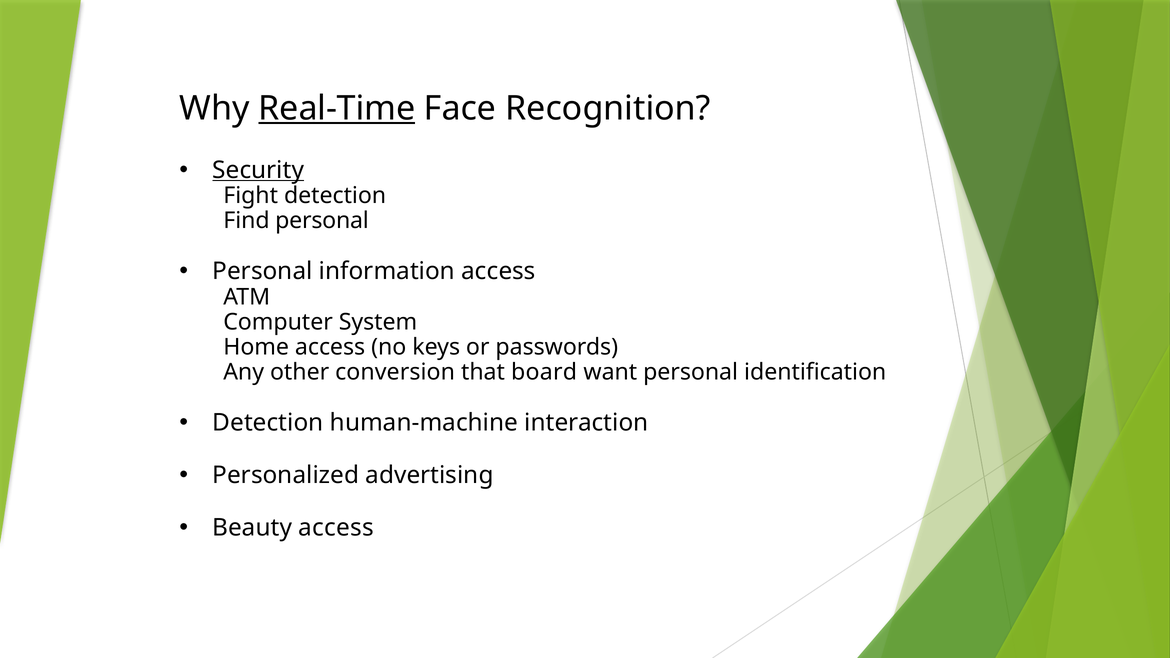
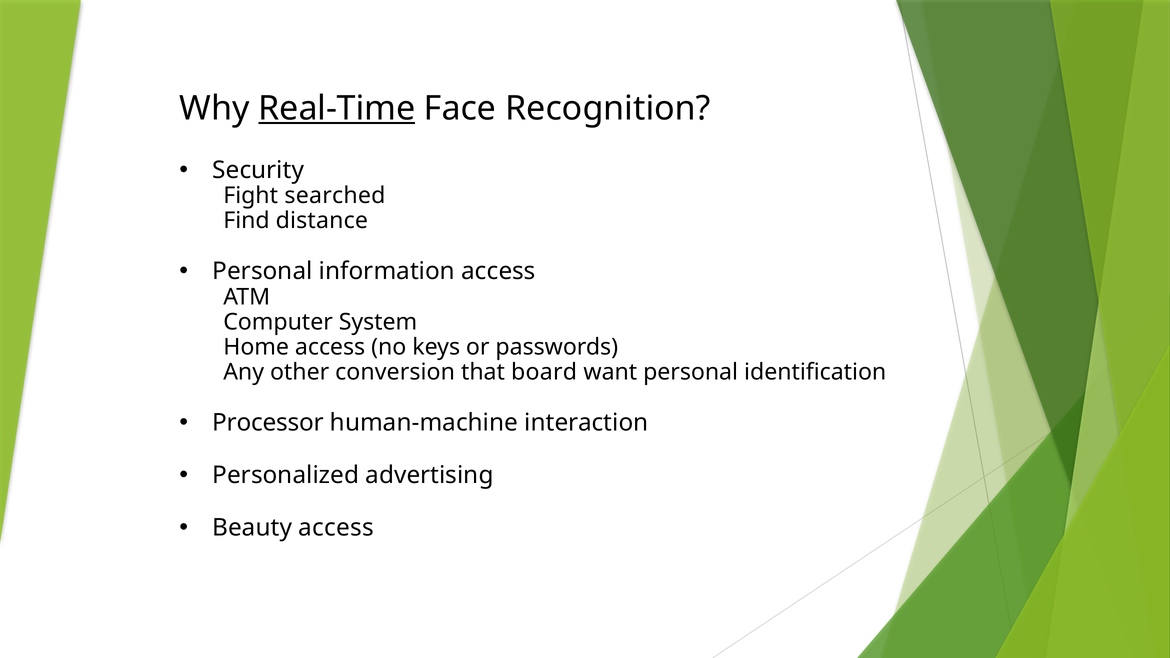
Security underline: present -> none
Fight detection: detection -> searched
Find personal: personal -> distance
Detection at (268, 423): Detection -> Processor
